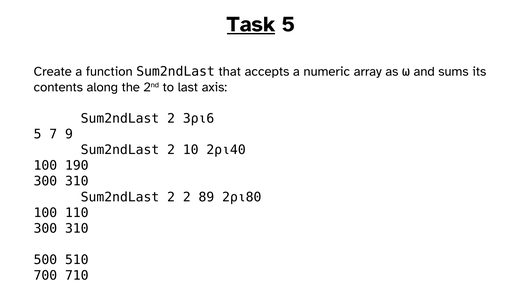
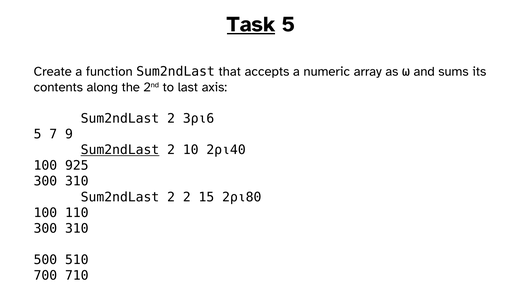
Sum2ndLast at (120, 150) underline: none -> present
190: 190 -> 925
89: 89 -> 15
